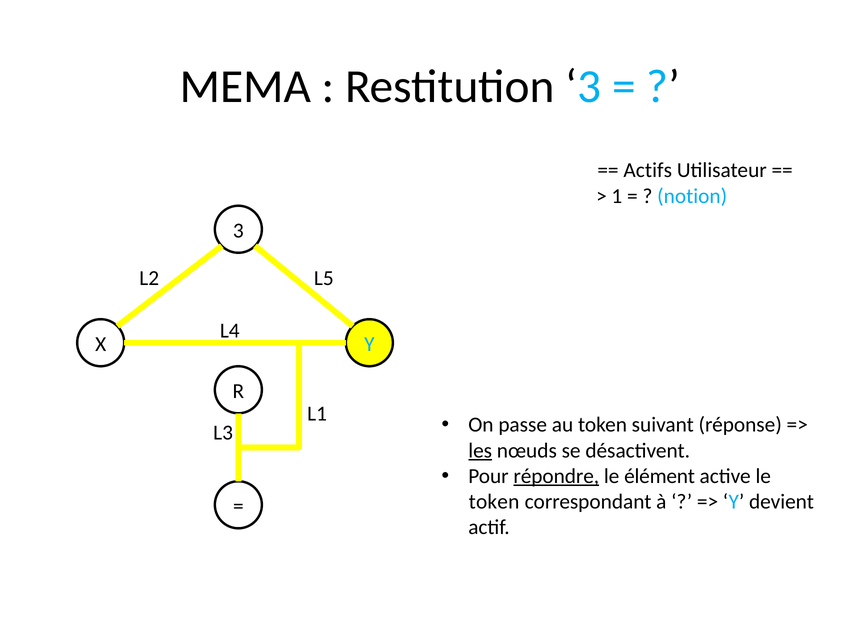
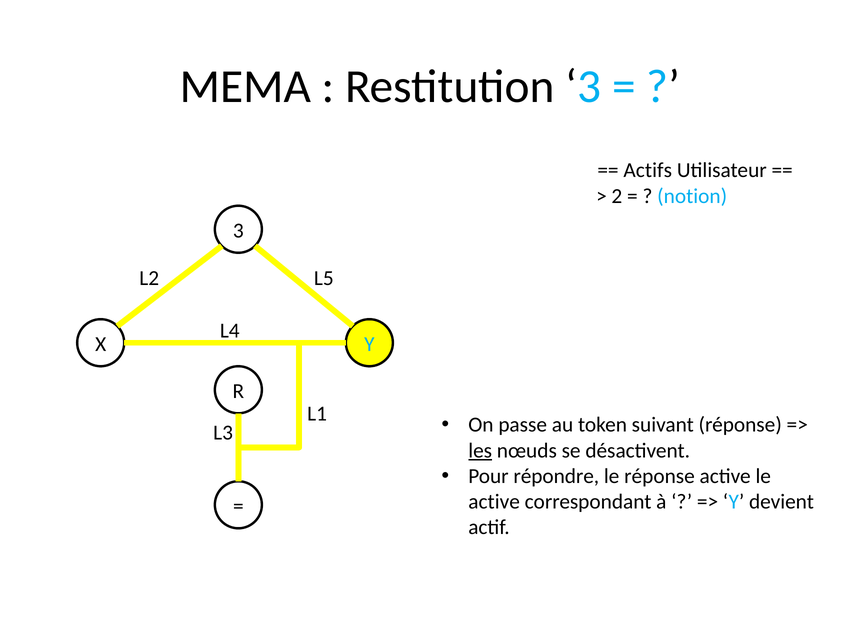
1: 1 -> 2
répondre underline: present -> none
le élément: élément -> réponse
token at (494, 502): token -> active
